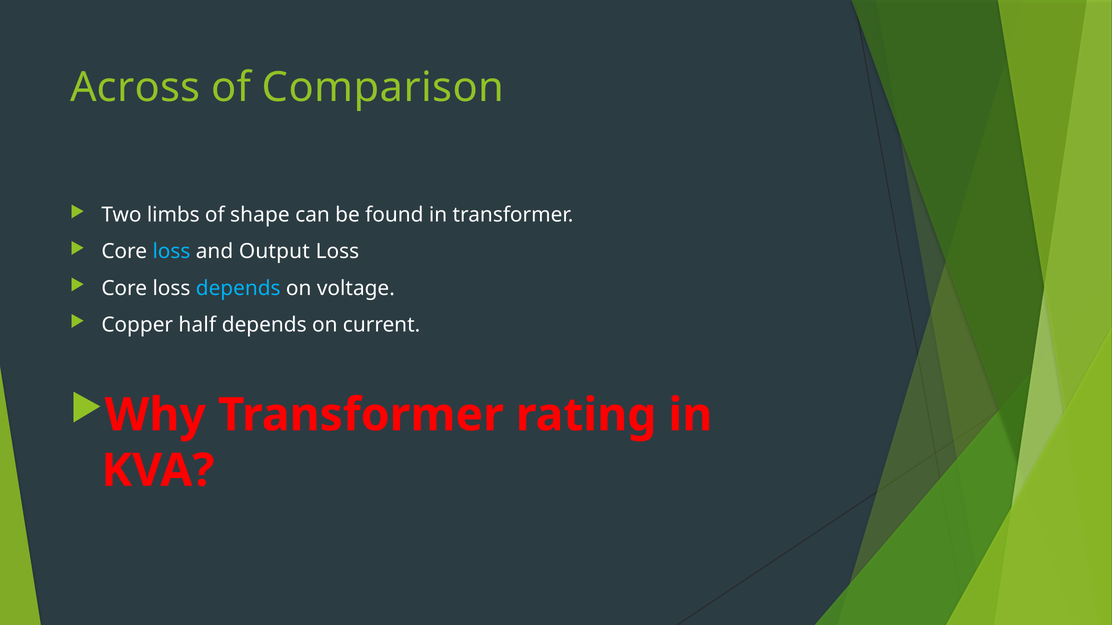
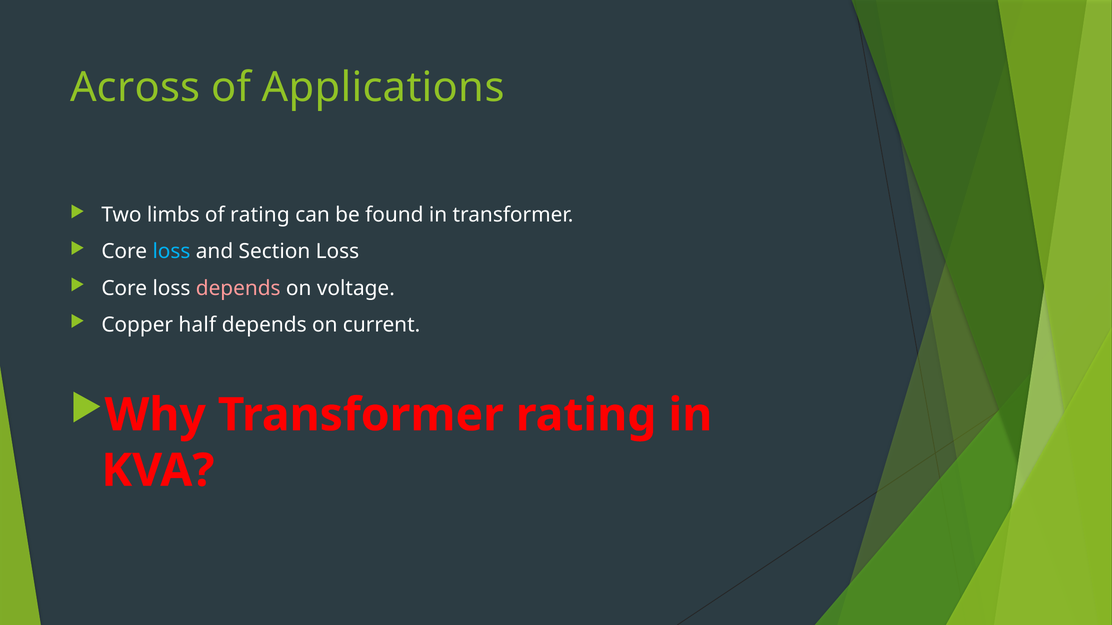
Comparison: Comparison -> Applications
of shape: shape -> rating
Output: Output -> Section
depends at (238, 288) colour: light blue -> pink
